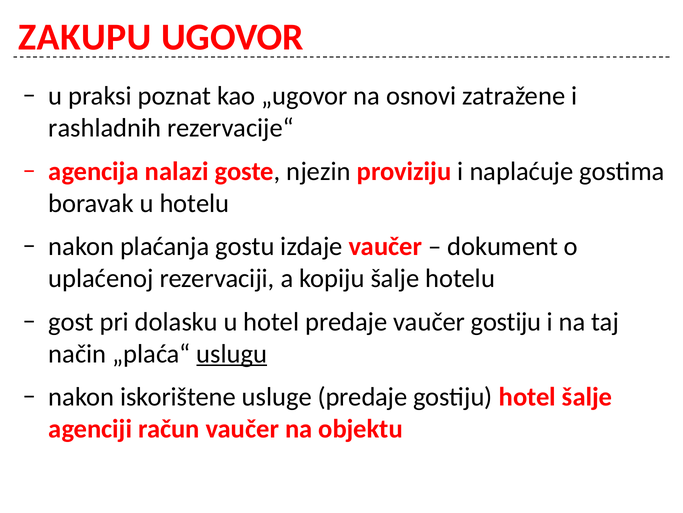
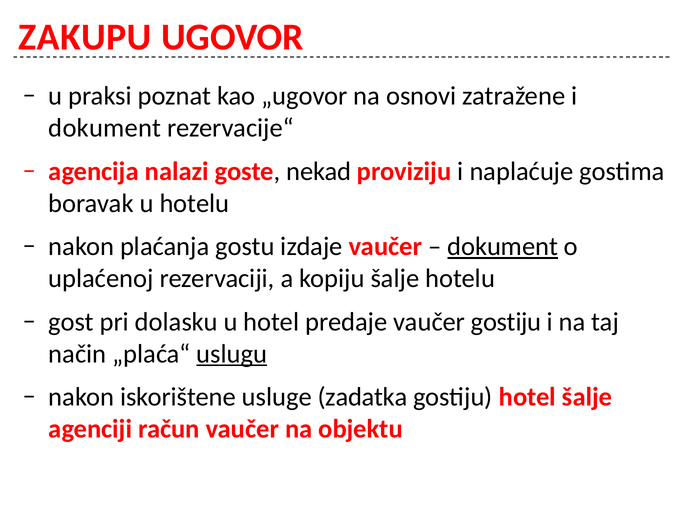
rashladnih at (105, 128): rashladnih -> dokument
njezin: njezin -> nekad
dokument at (503, 246) underline: none -> present
usluge predaje: predaje -> zadatka
